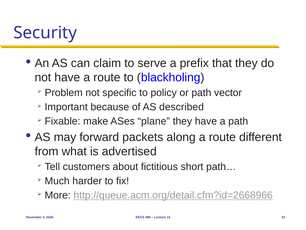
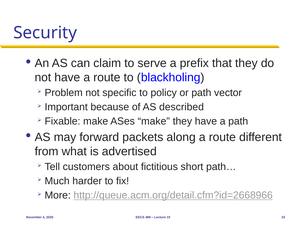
ASes plane: plane -> make
